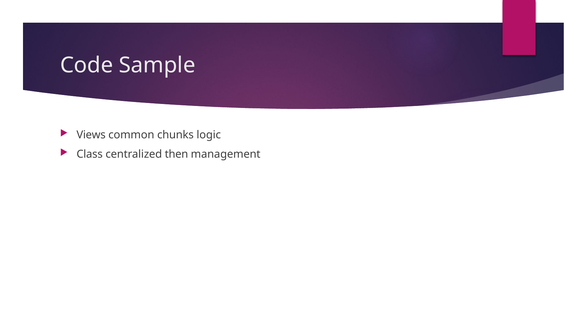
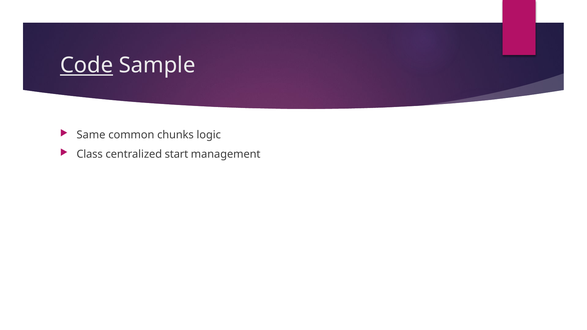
Code underline: none -> present
Views: Views -> Same
then: then -> start
